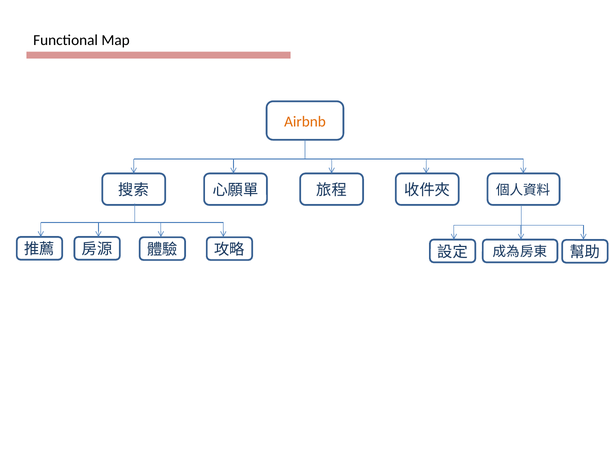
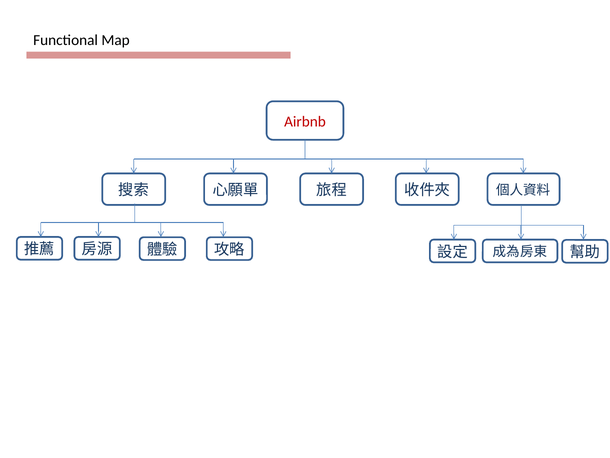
Airbnb colour: orange -> red
